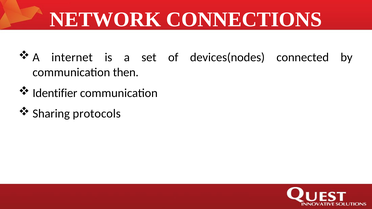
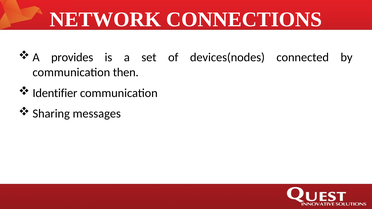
internet: internet -> provides
protocols: protocols -> messages
